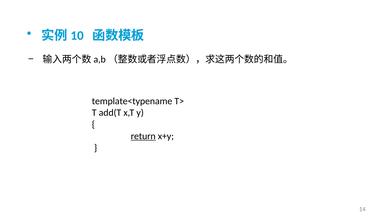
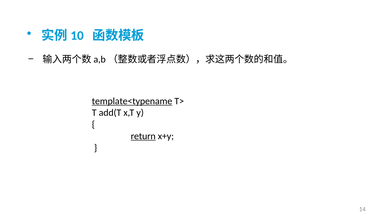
template<typename underline: none -> present
